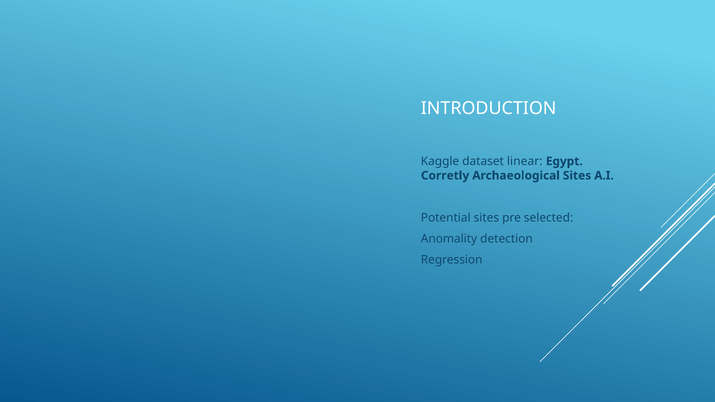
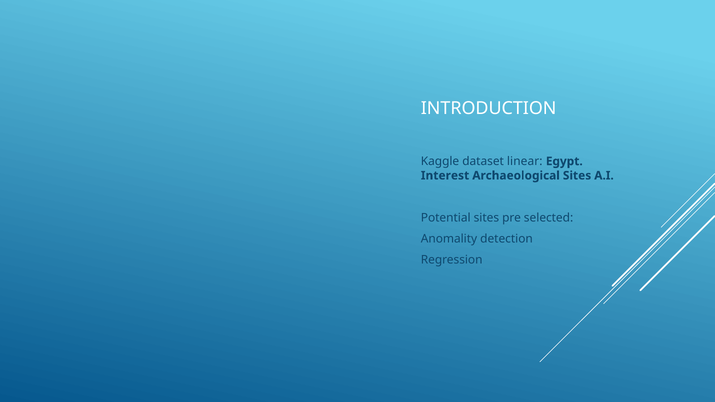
Corretly: Corretly -> Interest
